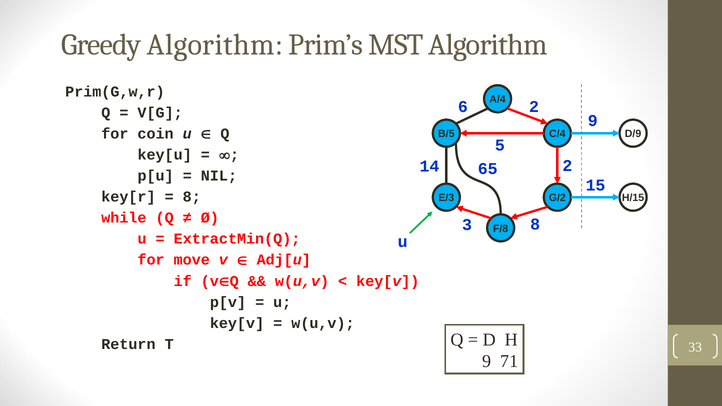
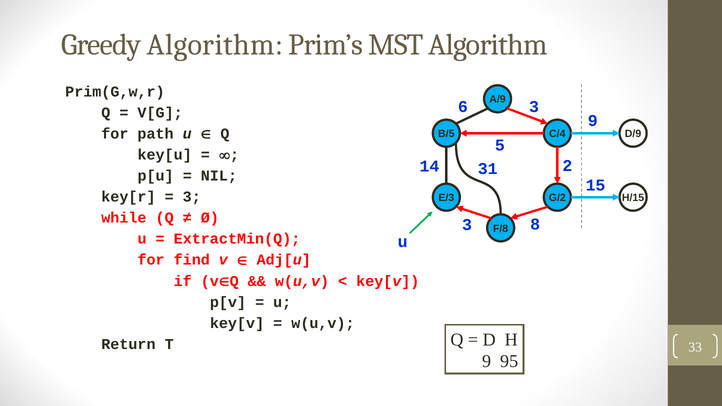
A/4: A/4 -> A/9
6 2: 2 -> 3
coin: coin -> path
65: 65 -> 31
8 at (192, 197): 8 -> 3
move: move -> find
71: 71 -> 95
